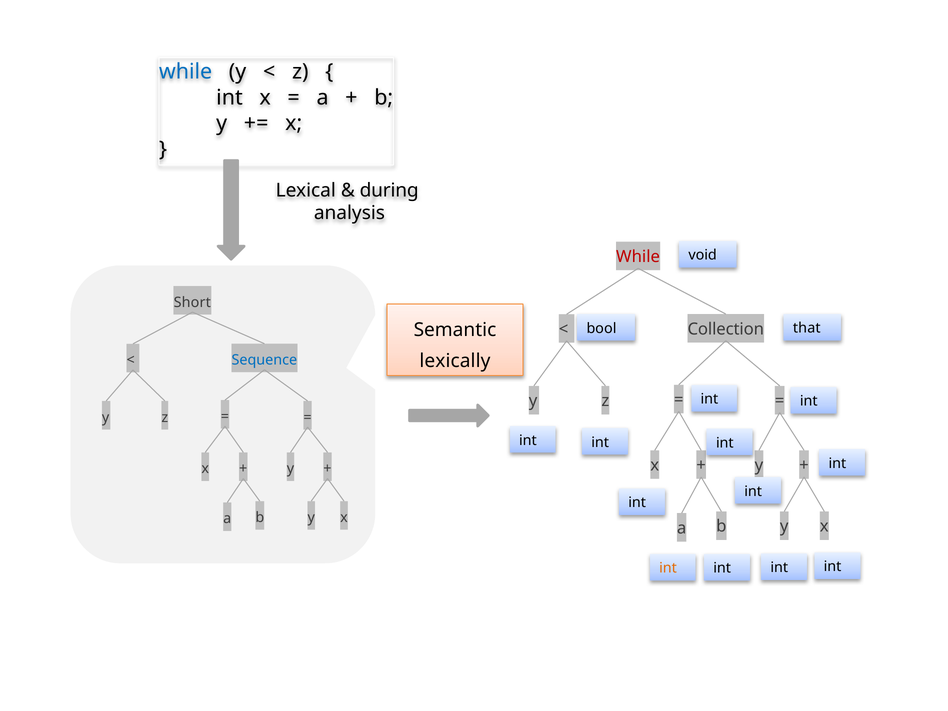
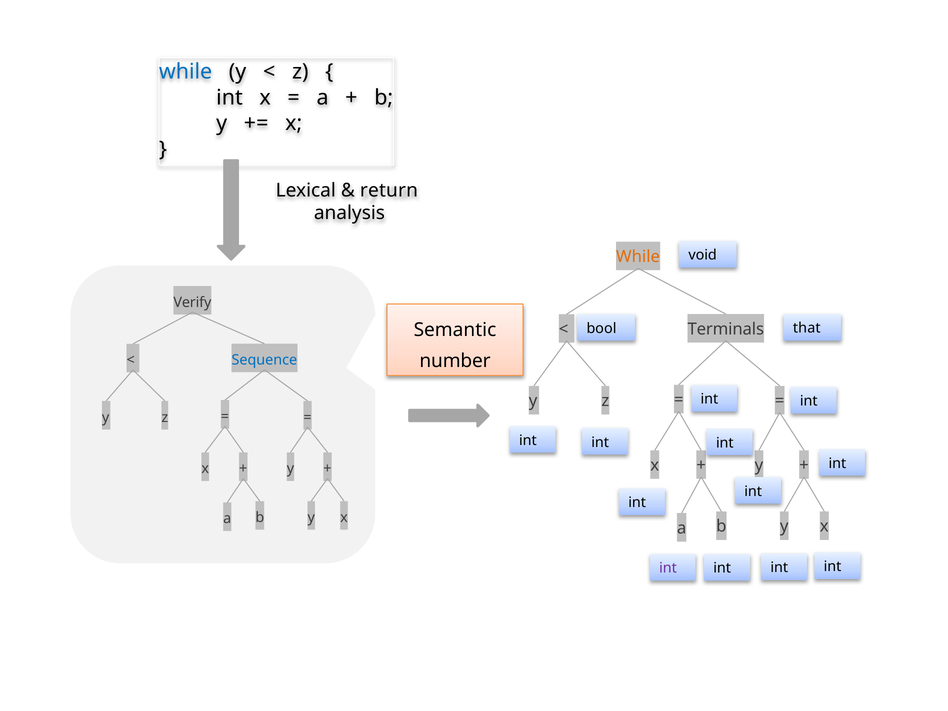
during: during -> return
While at (638, 257) colour: red -> orange
Short: Short -> Verify
Collection: Collection -> Terminals
lexically: lexically -> number
int at (668, 568) colour: orange -> purple
